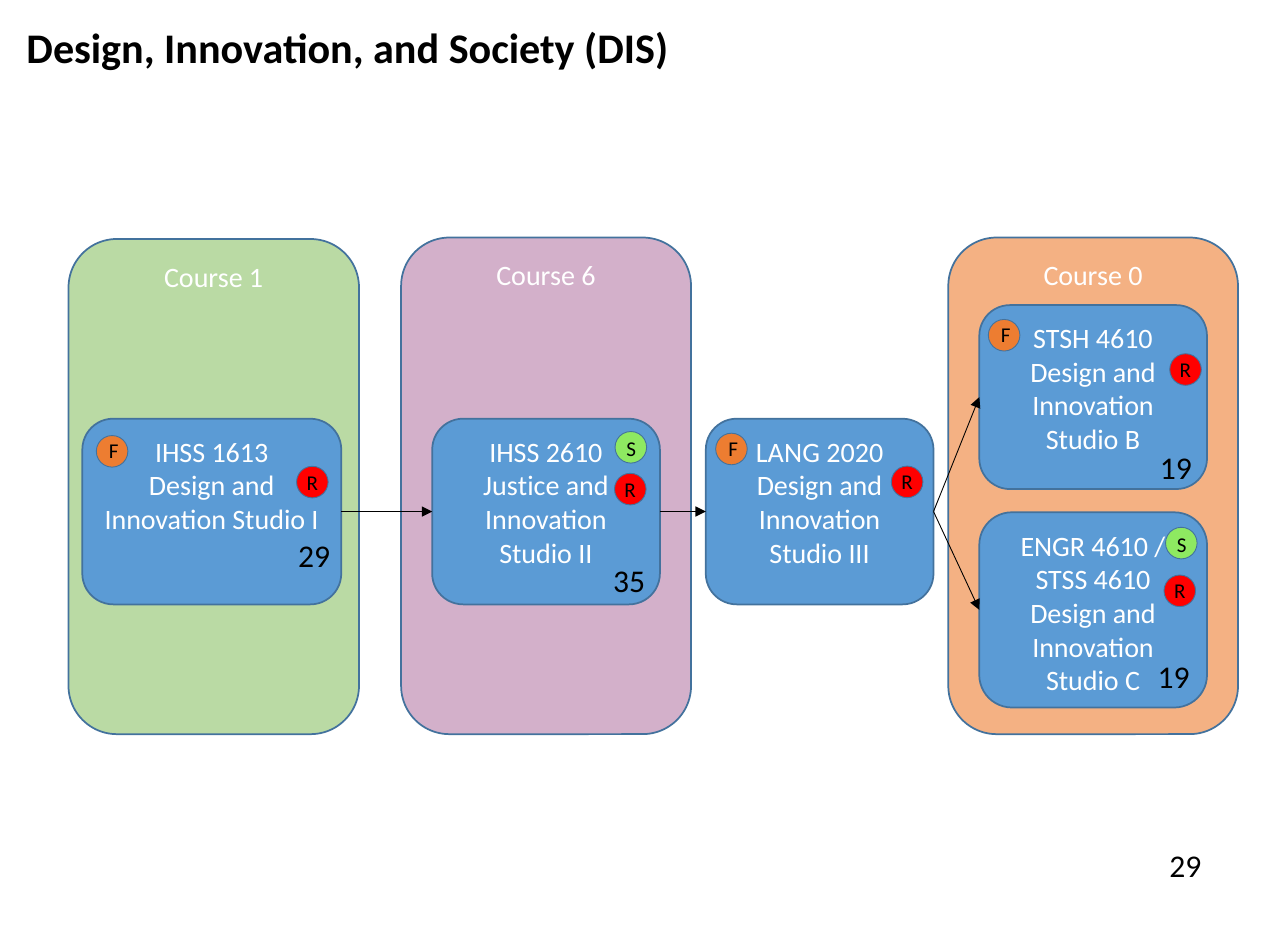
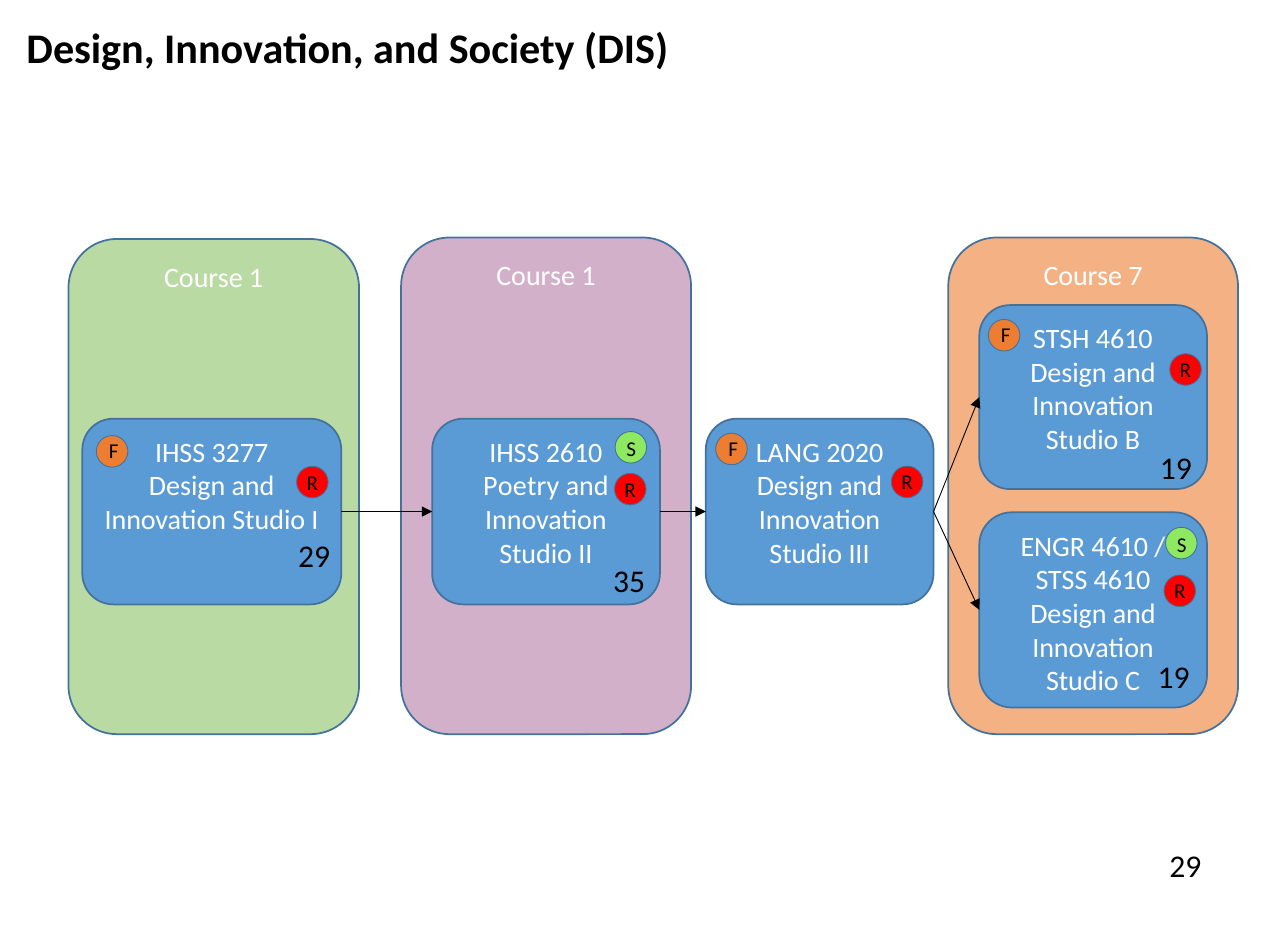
6 at (588, 277): 6 -> 1
0: 0 -> 7
1613: 1613 -> 3277
Justice: Justice -> Poetry
